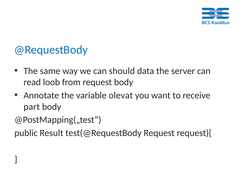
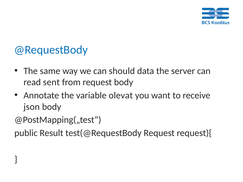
loob: loob -> sent
part: part -> json
